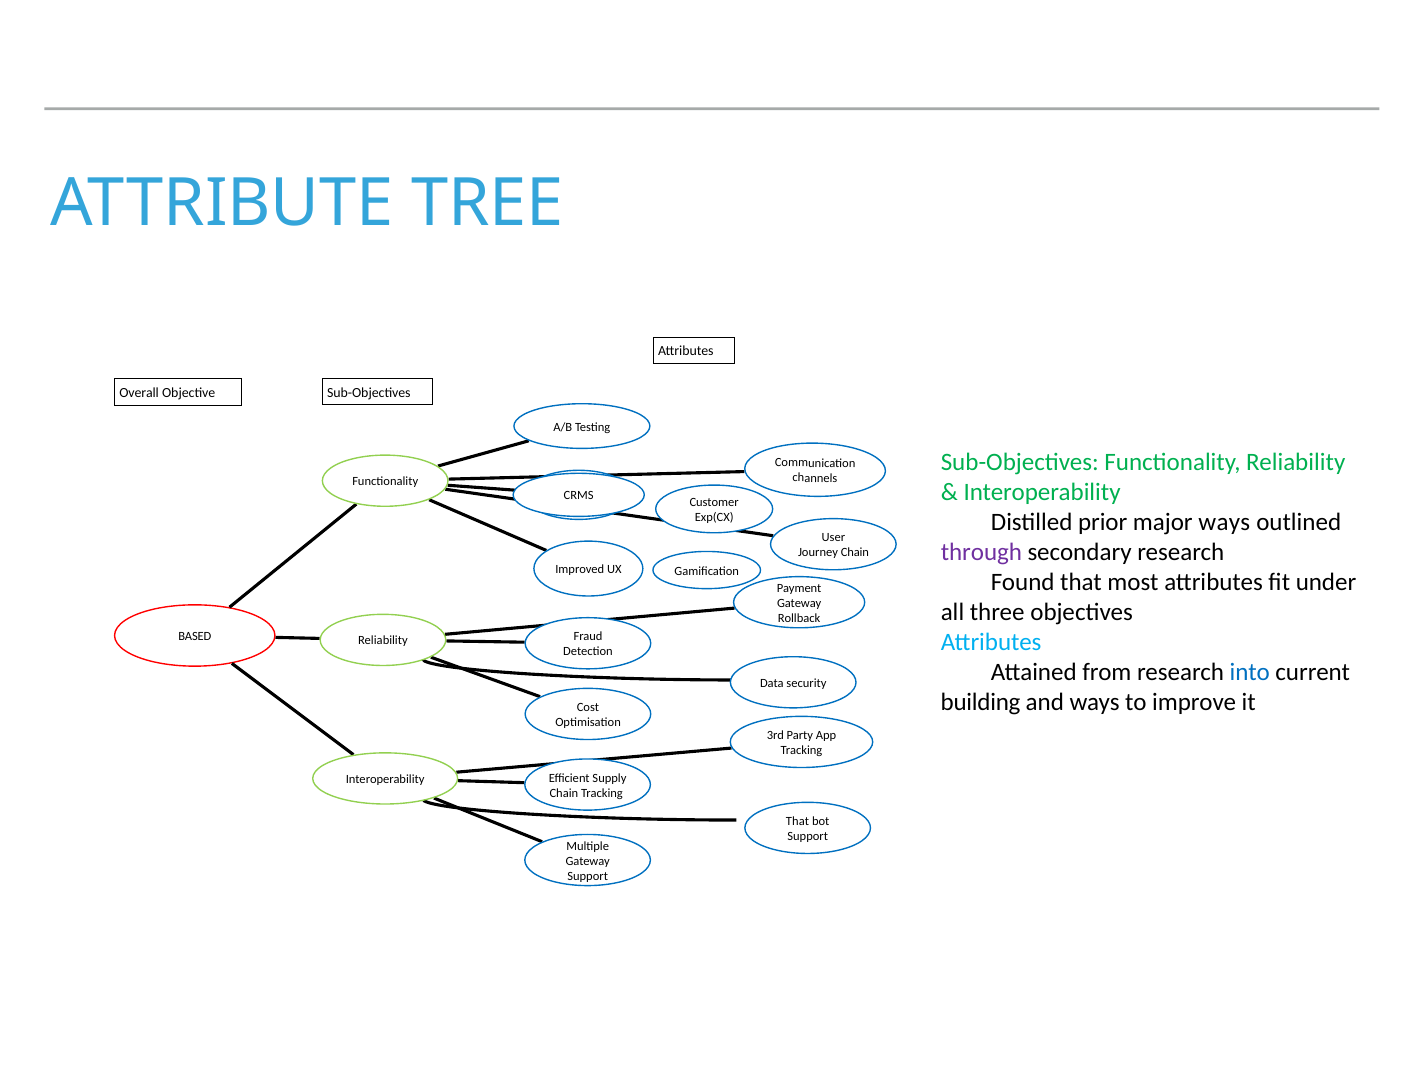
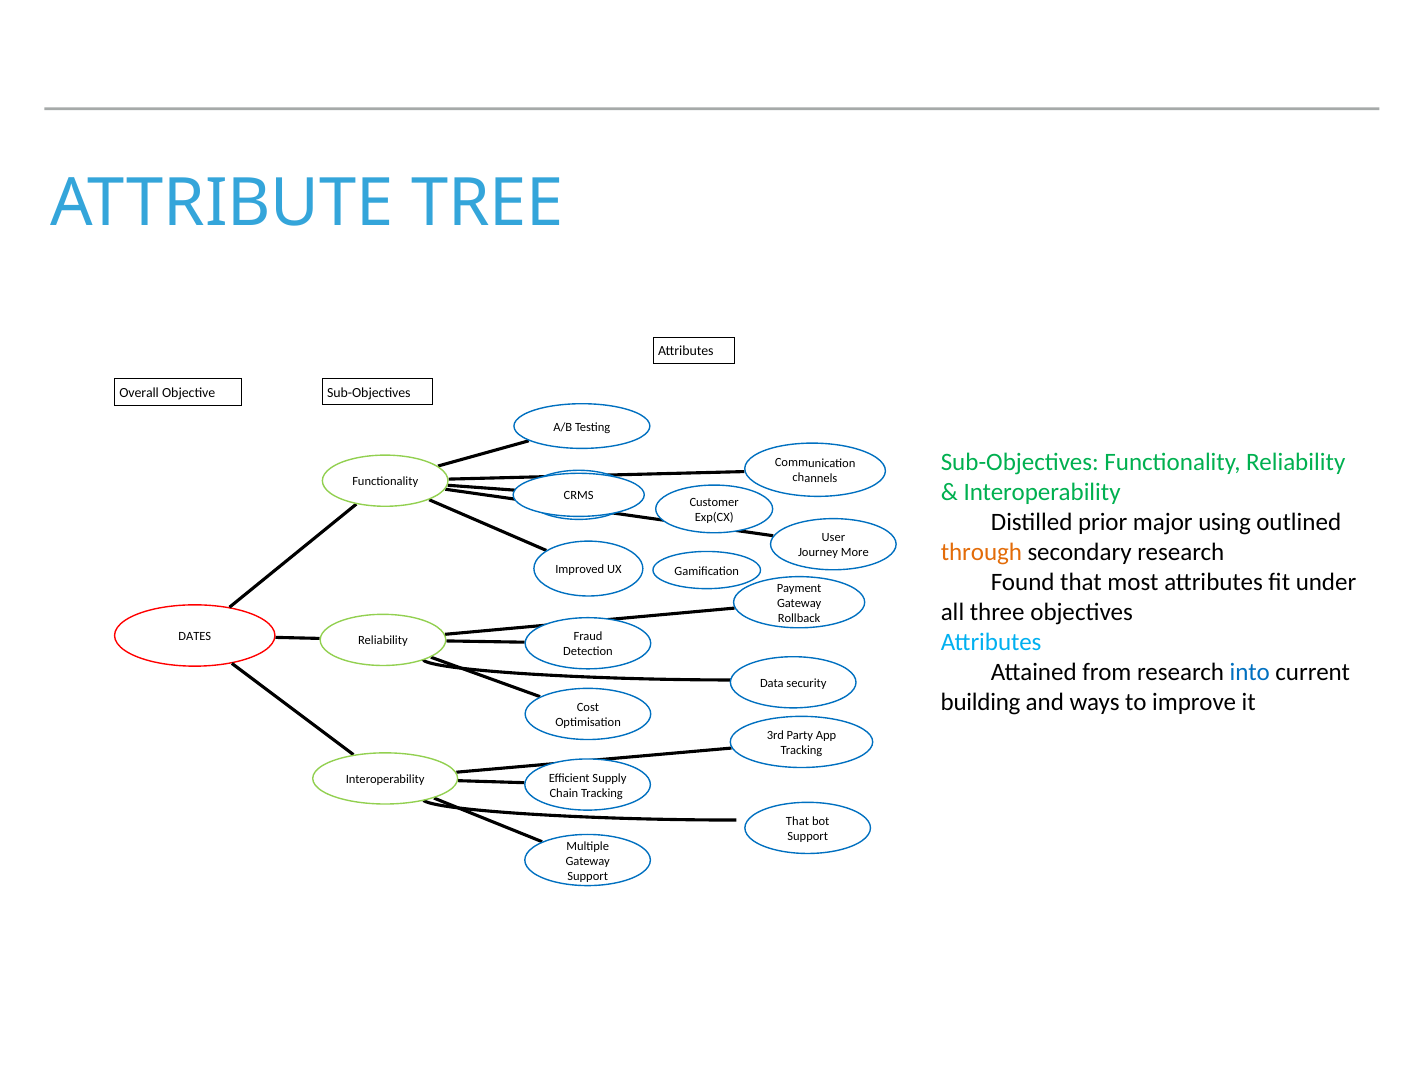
major ways: ways -> using
through colour: purple -> orange
Journey Chain: Chain -> More
BASED: BASED -> DATES
